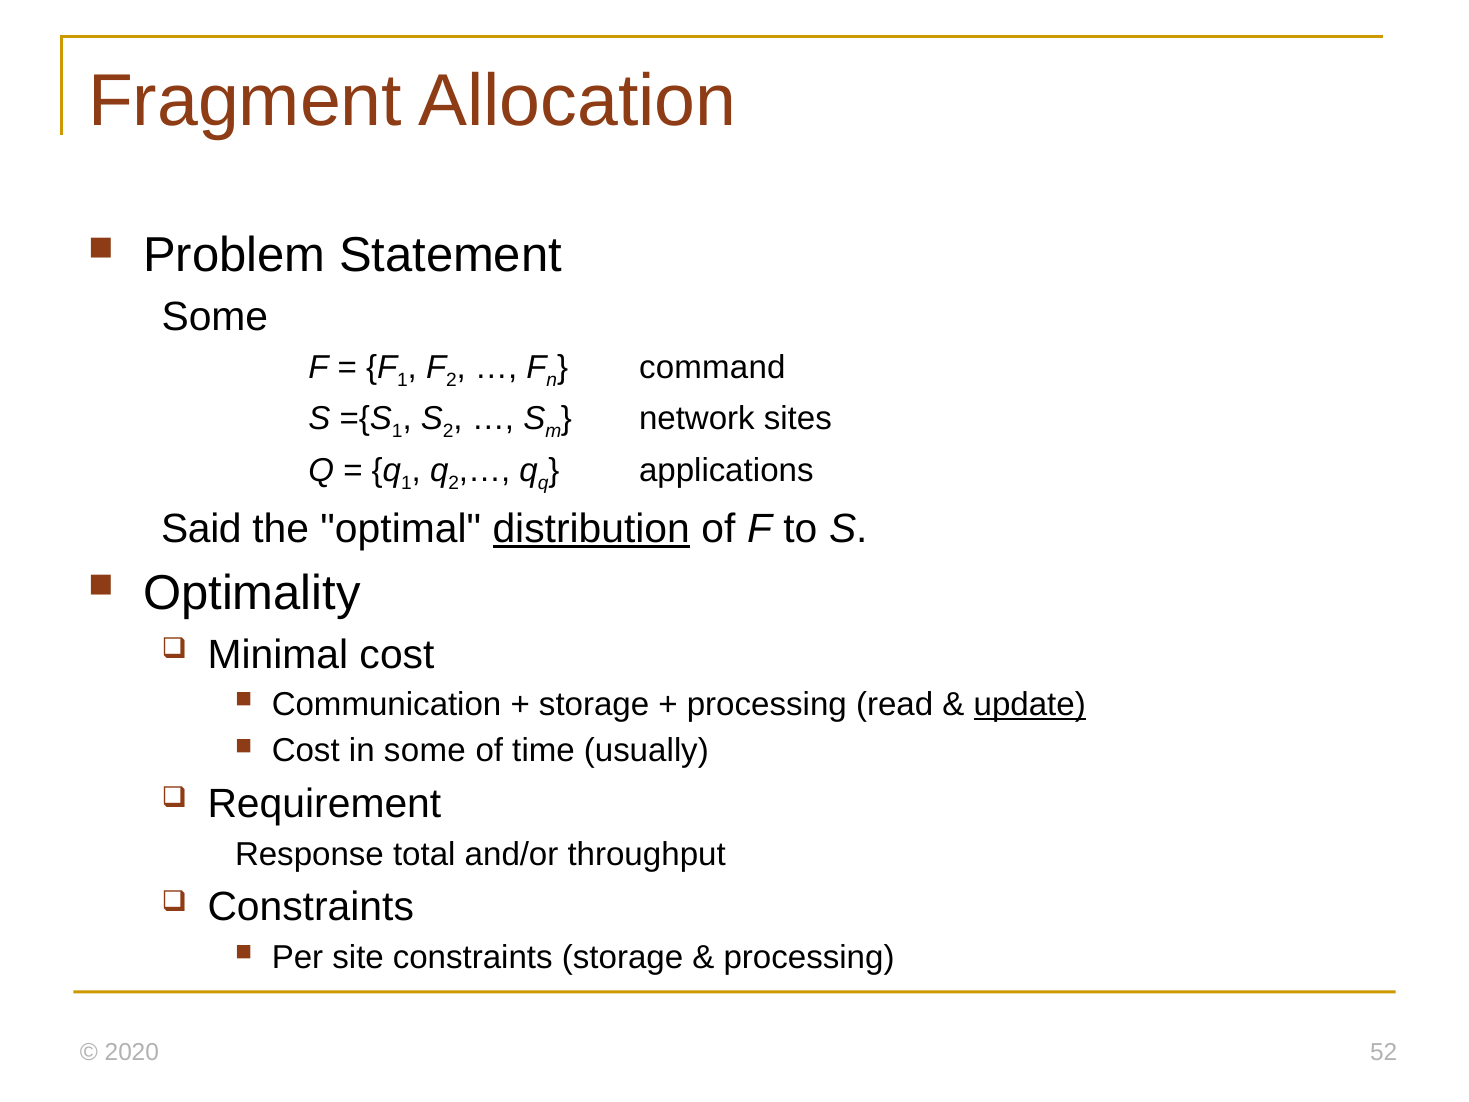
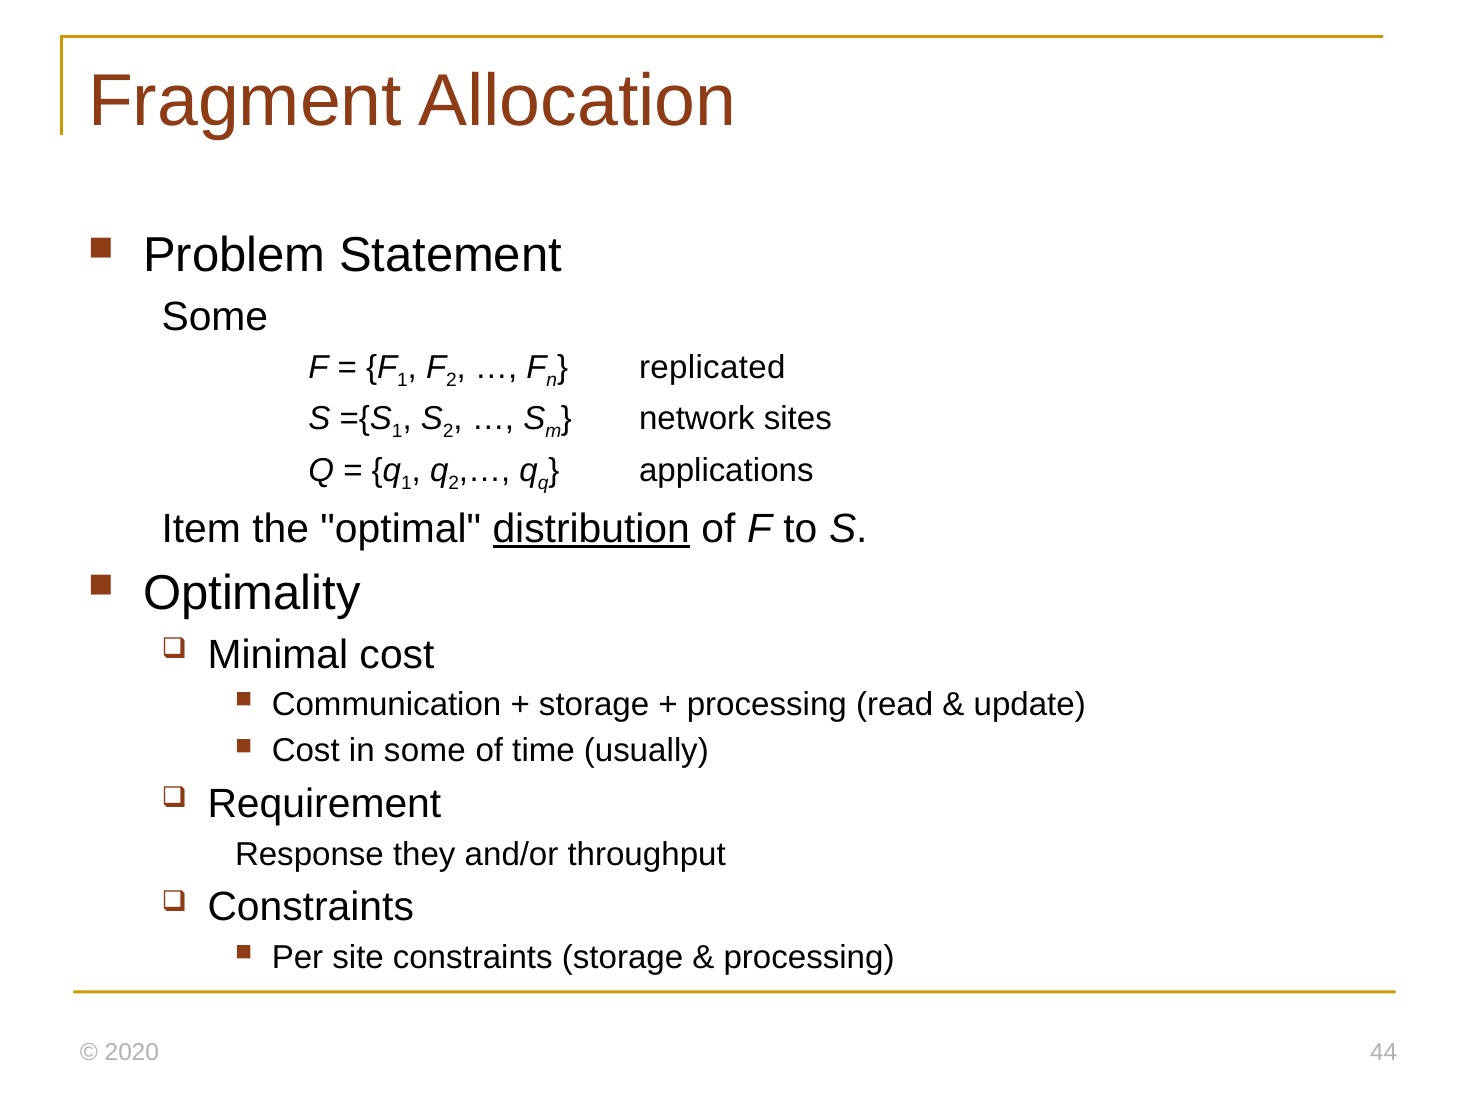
command: command -> replicated
Said: Said -> Item
update underline: present -> none
total: total -> they
52: 52 -> 44
